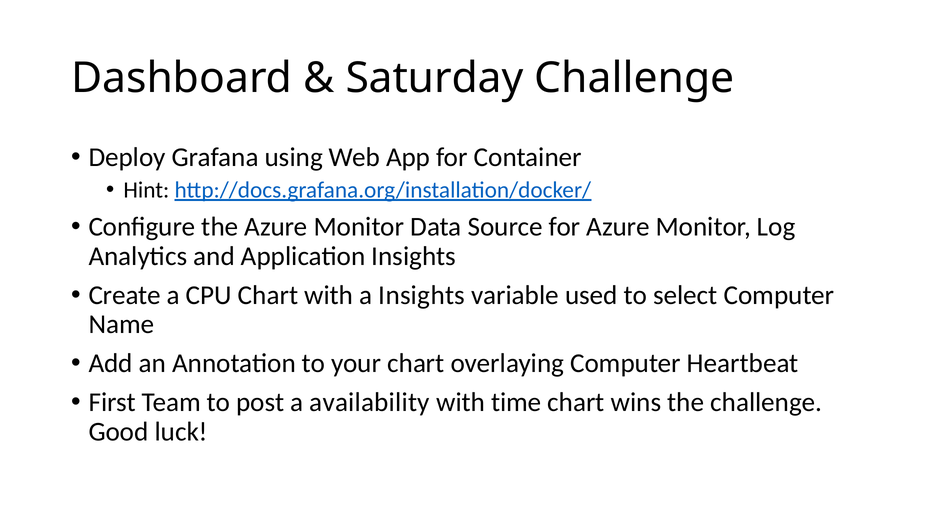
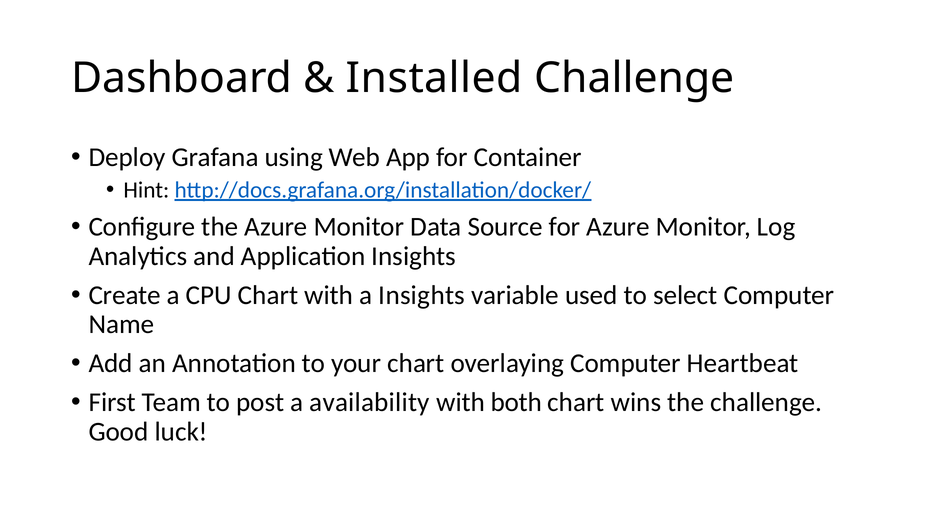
Saturday: Saturday -> Installed
time: time -> both
